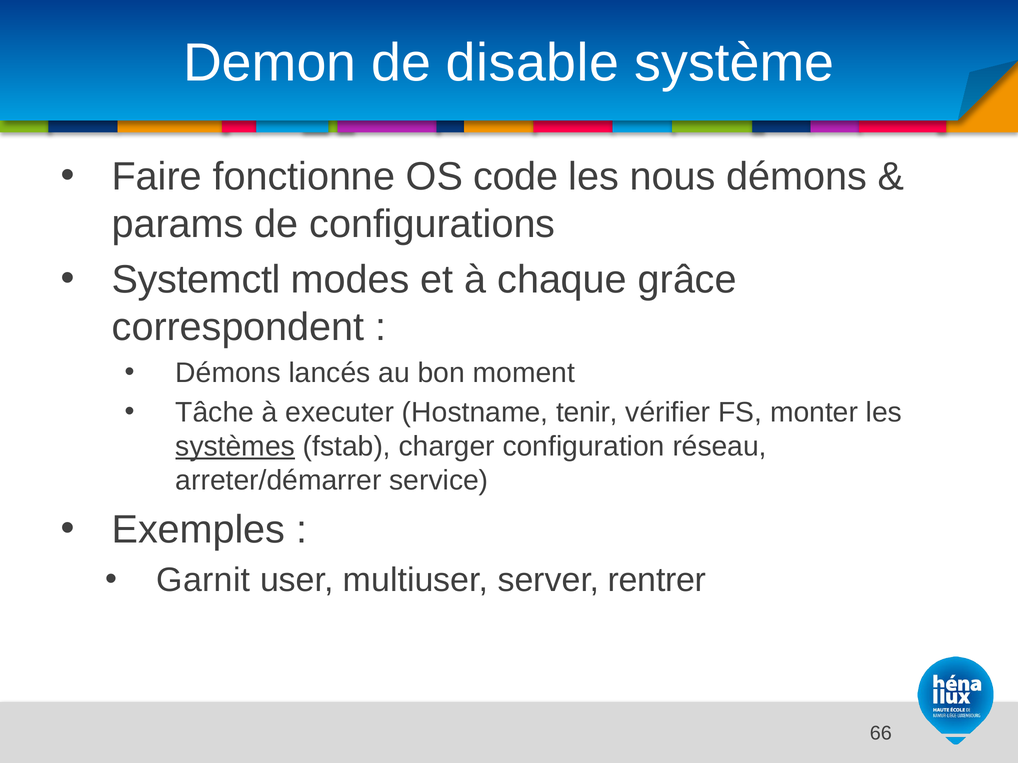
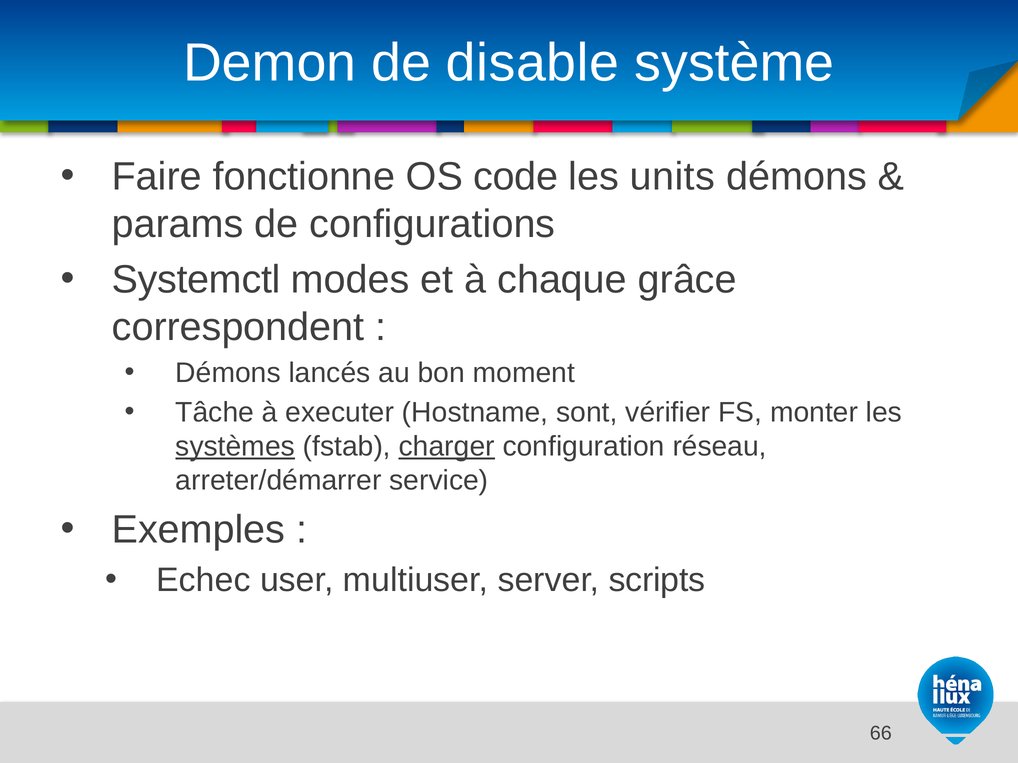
nous: nous -> units
tenir: tenir -> sont
charger underline: none -> present
Garnit: Garnit -> Echec
rentrer: rentrer -> scripts
